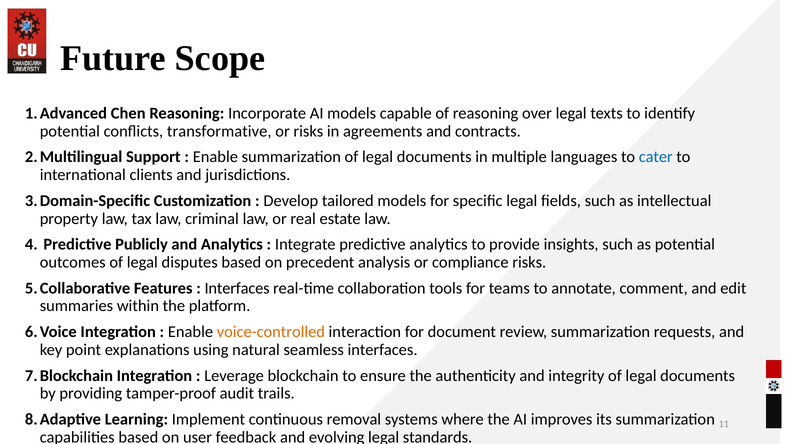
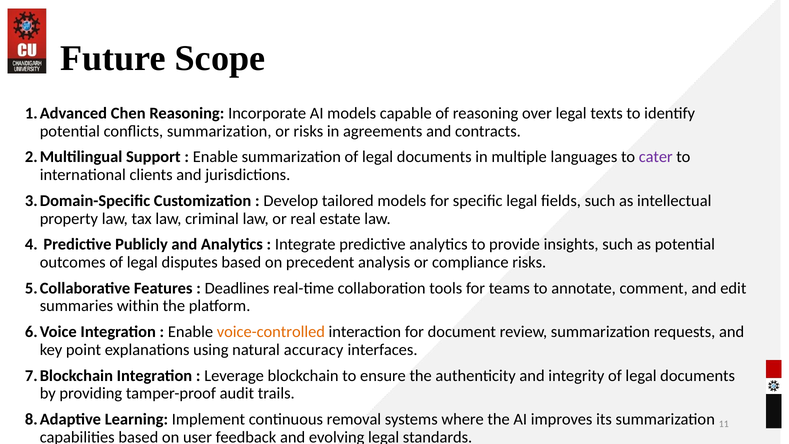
conflicts transformative: transformative -> summarization
cater colour: blue -> purple
Interfaces at (237, 288): Interfaces -> Deadlines
seamless: seamless -> accuracy
